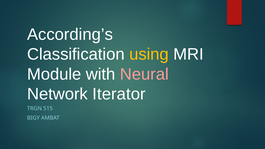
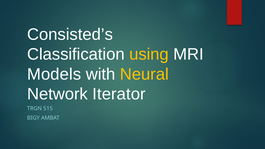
According’s: According’s -> Consisted’s
Module: Module -> Models
Neural colour: pink -> yellow
